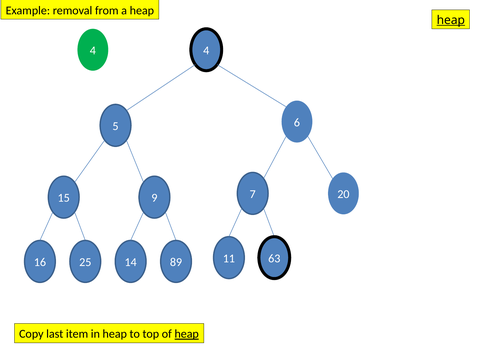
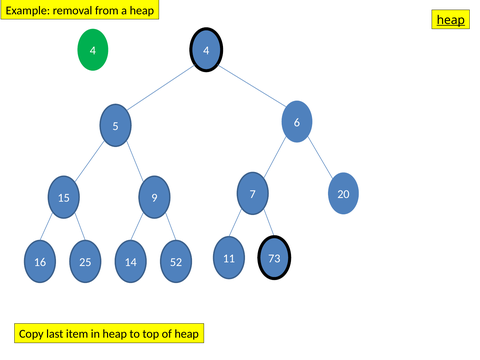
63: 63 -> 73
89: 89 -> 52
heap at (187, 334) underline: present -> none
